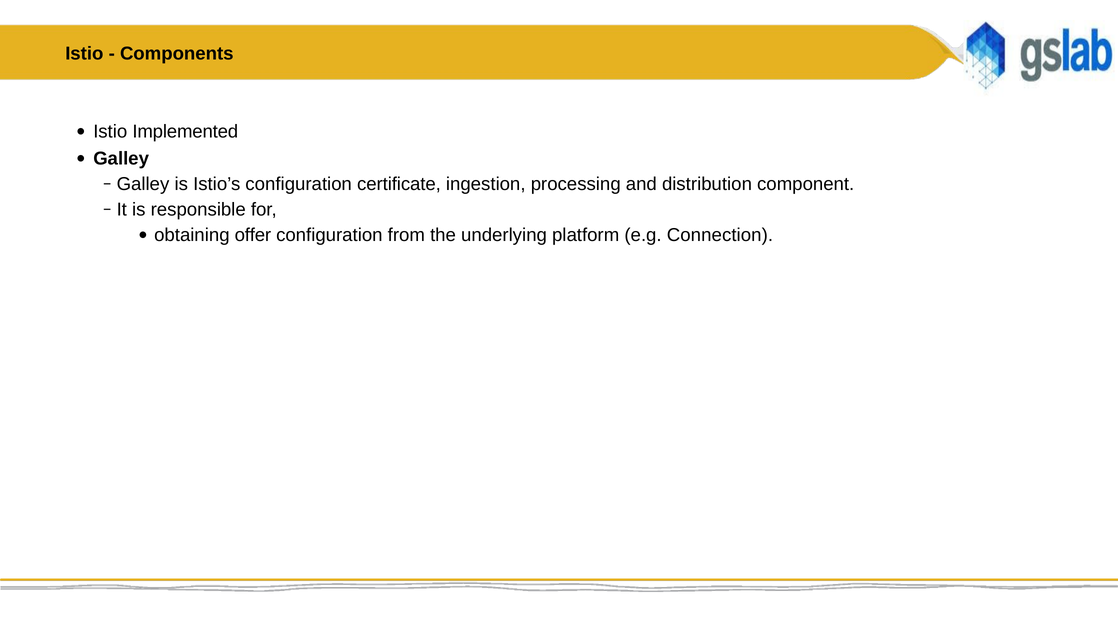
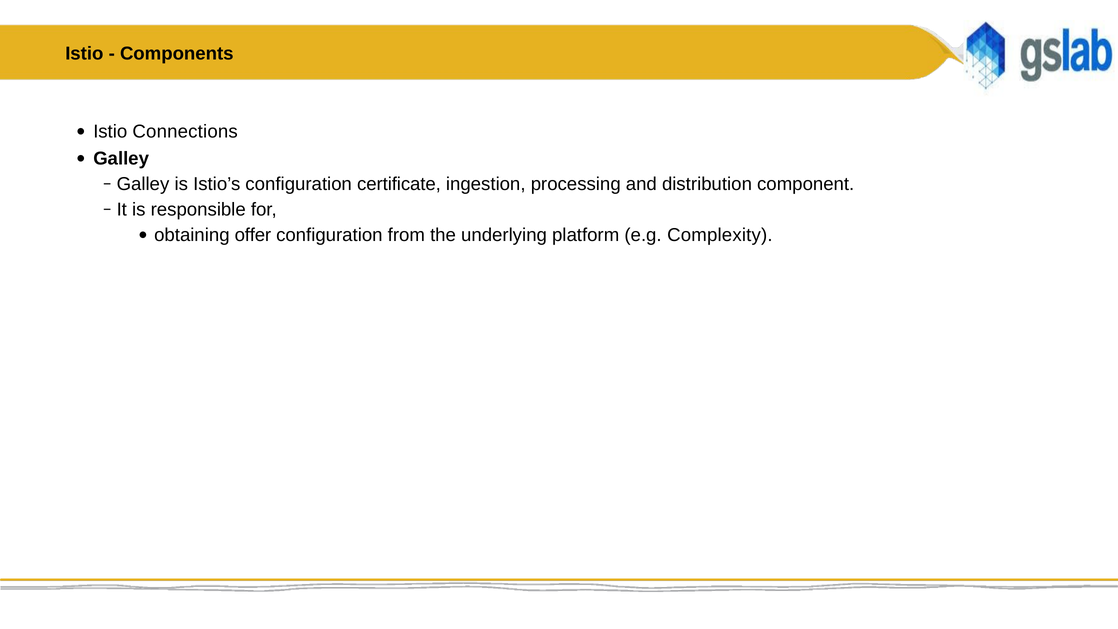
Implemented: Implemented -> Connections
Connection: Connection -> Complexity
